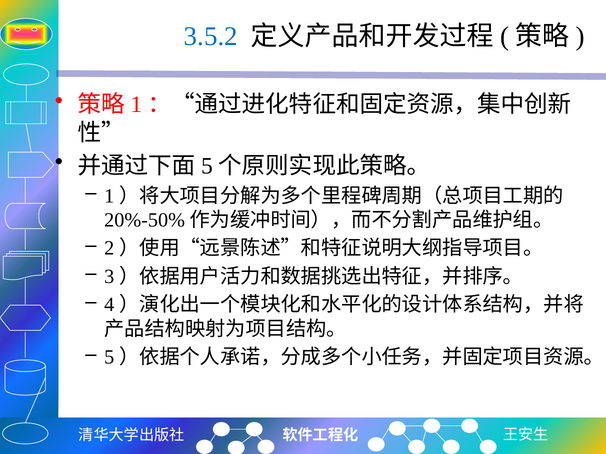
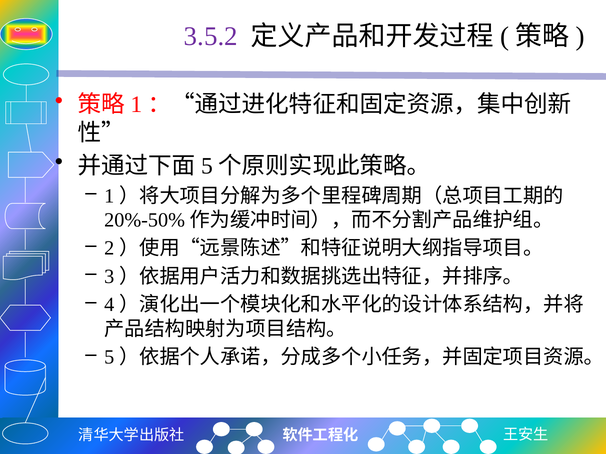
3.5.2 colour: blue -> purple
